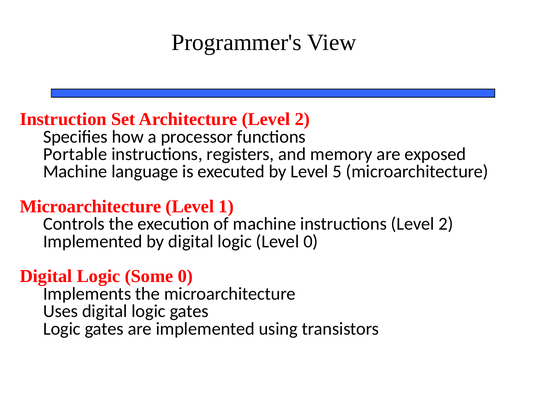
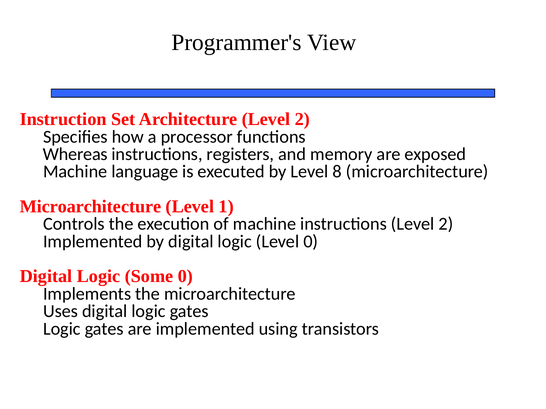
Portable: Portable -> Whereas
5: 5 -> 8
